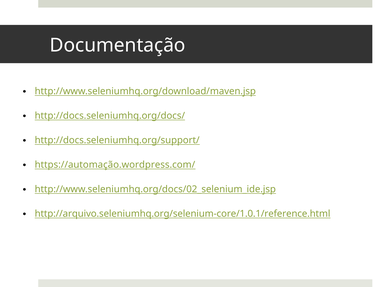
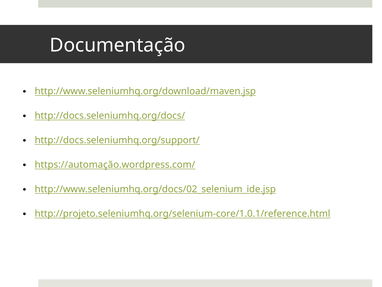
http://arquivo.seleniumhq.org/selenium-core/1.0.1/reference.html: http://arquivo.seleniumhq.org/selenium-core/1.0.1/reference.html -> http://projeto.seleniumhq.org/selenium-core/1.0.1/reference.html
